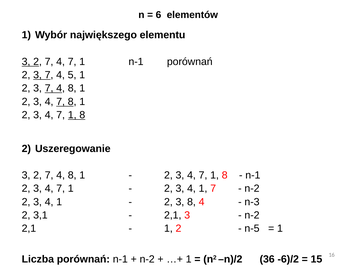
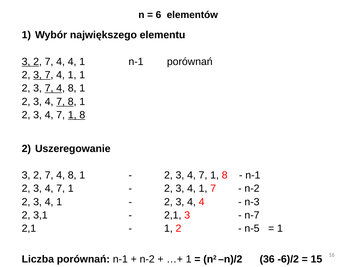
7 4 7: 7 -> 4
7 4 5: 5 -> 1
8 at (191, 202): 8 -> 4
n-2 at (252, 215): n-2 -> n-7
